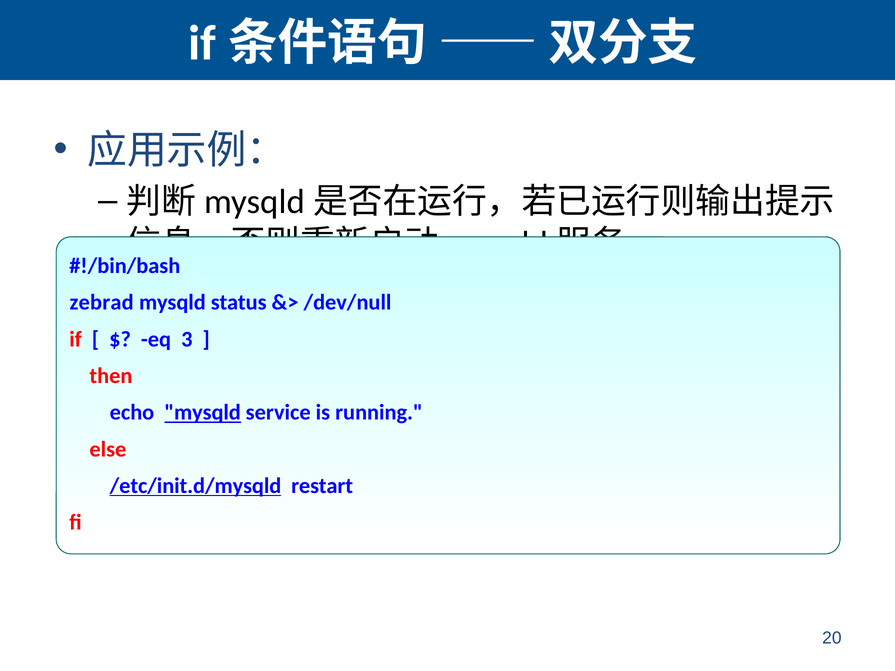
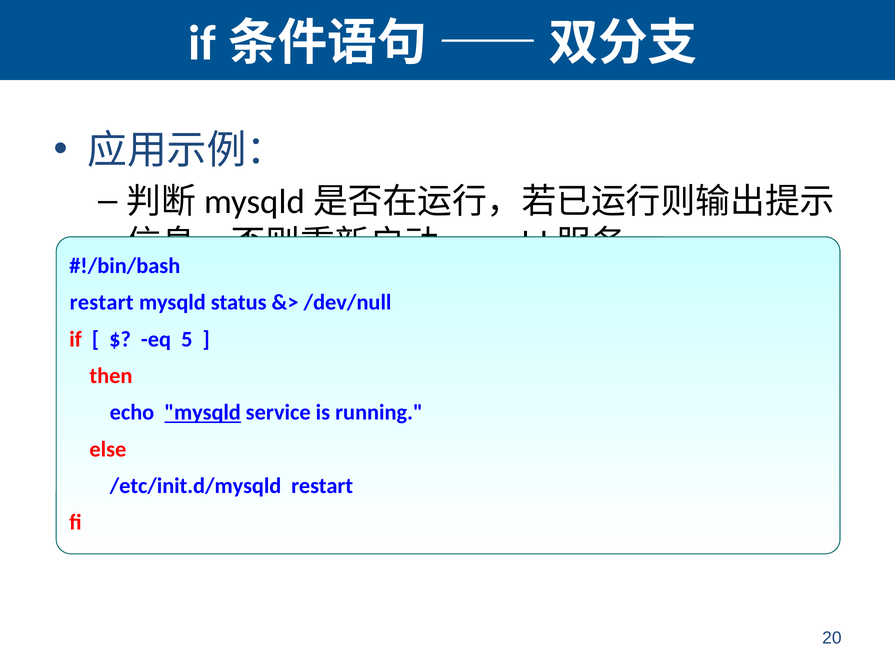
zebrad at (102, 303): zebrad -> restart
3: 3 -> 5
/etc/init.d/mysqld underline: present -> none
